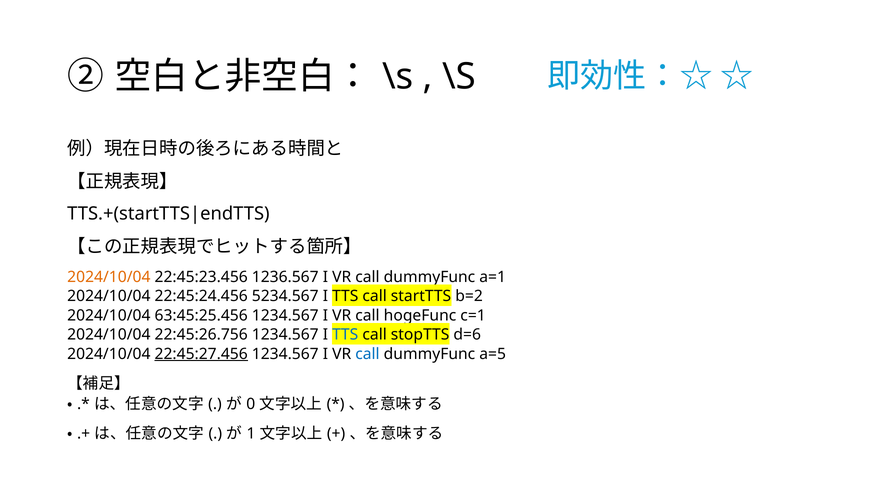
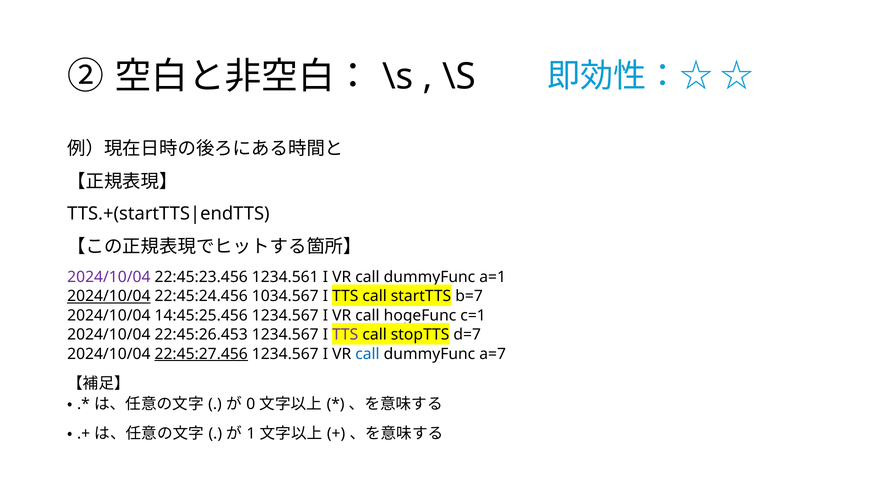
2024/10/04 at (109, 277) colour: orange -> purple
1236.567: 1236.567 -> 1234.561
2024/10/04 at (109, 296) underline: none -> present
5234.567: 5234.567 -> 1034.567
b=2: b=2 -> b=7
63:45:25.456: 63:45:25.456 -> 14:45:25.456
22:45:26.756: 22:45:26.756 -> 22:45:26.453
TTS at (345, 335) colour: blue -> purple
d=6: d=6 -> d=7
a=5: a=5 -> a=7
